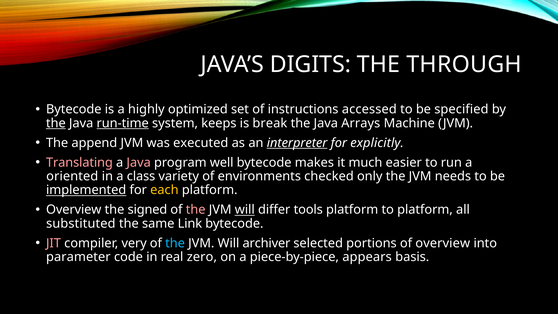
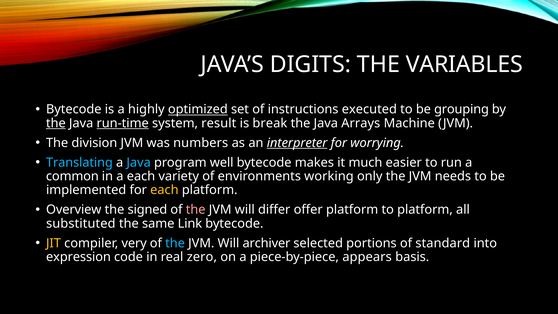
THROUGH: THROUGH -> VARIABLES
optimized underline: none -> present
accessed: accessed -> executed
specified: specified -> grouping
keeps: keeps -> result
append: append -> division
executed: executed -> numbers
explicitly: explicitly -> worrying
Translating colour: pink -> light blue
Java at (139, 162) colour: pink -> light blue
oriented: oriented -> common
a class: class -> each
checked: checked -> working
implemented underline: present -> none
will at (245, 210) underline: present -> none
tools: tools -> offer
JIT colour: pink -> yellow
of overview: overview -> standard
parameter: parameter -> expression
